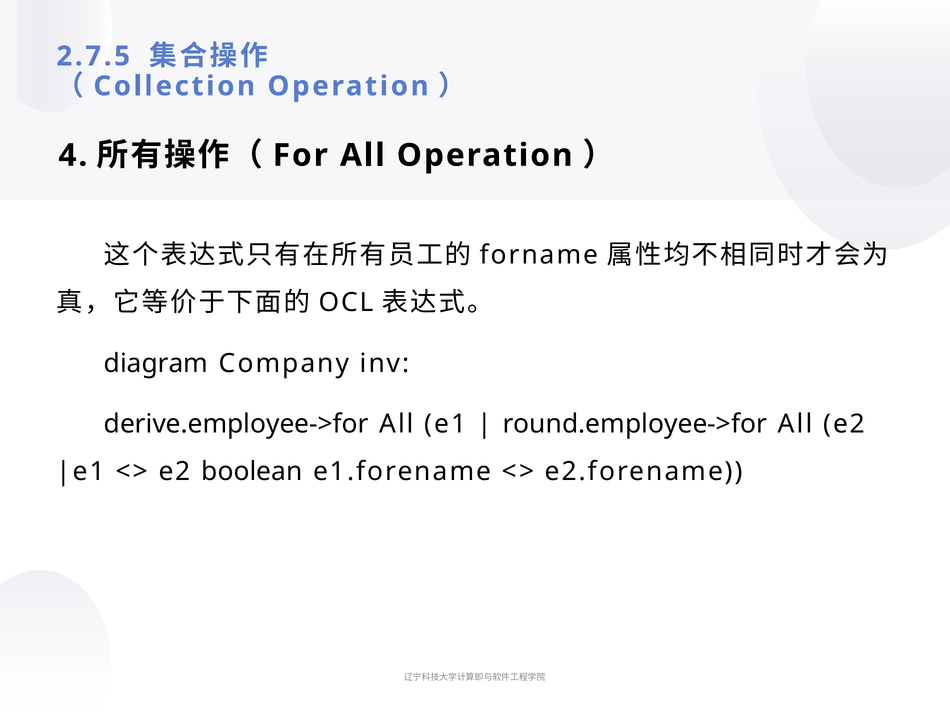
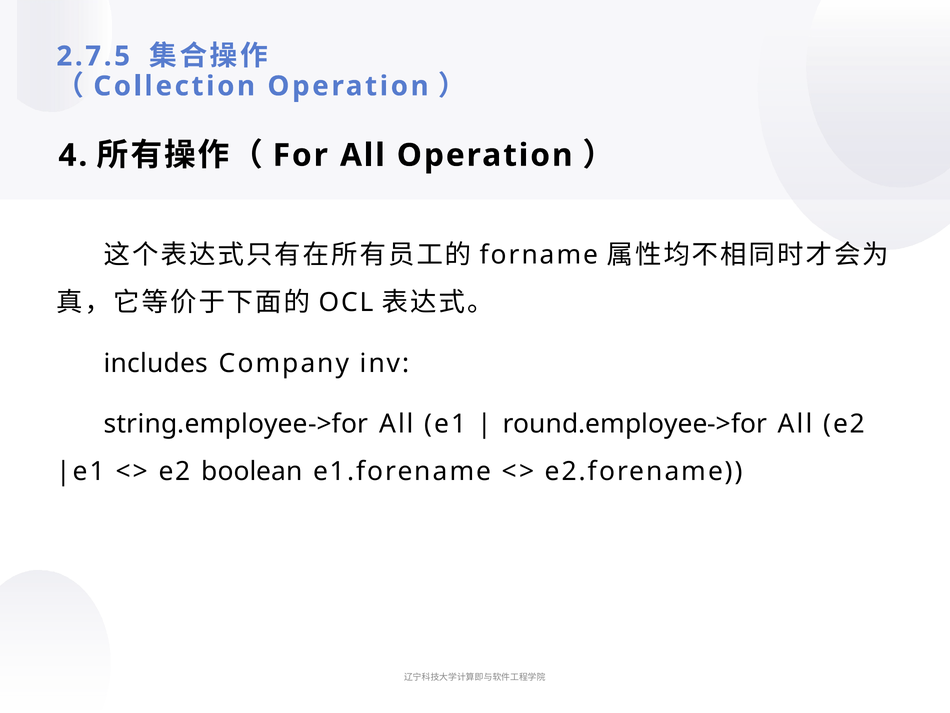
diagram: diagram -> includes
derive.employee->for: derive.employee->for -> string.employee->for
